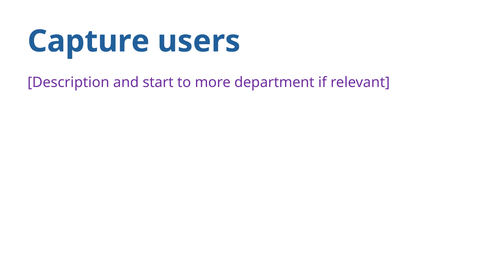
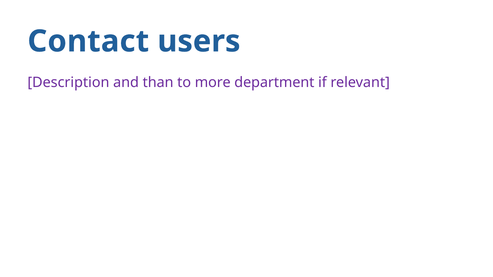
Capture: Capture -> Contact
start: start -> than
